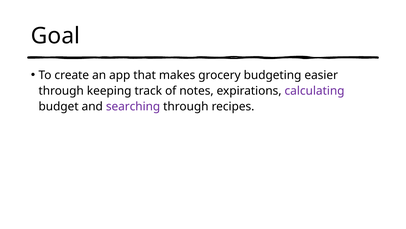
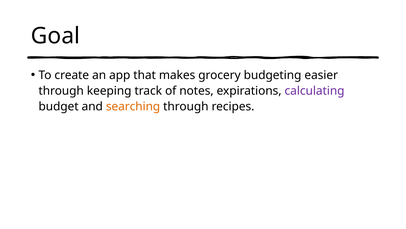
searching colour: purple -> orange
